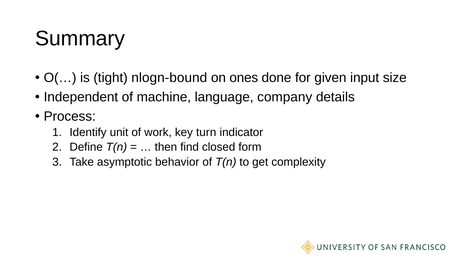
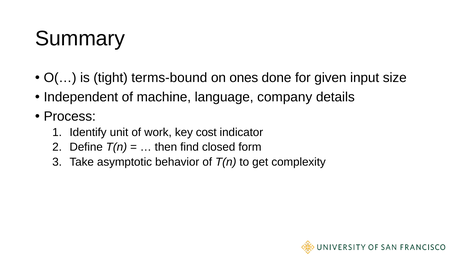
nlogn-bound: nlogn-bound -> terms-bound
turn: turn -> cost
